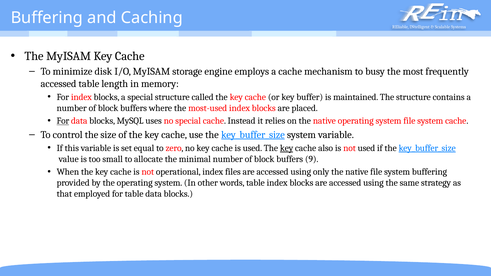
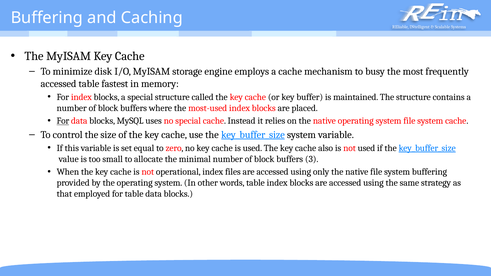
length: length -> fastest
key at (287, 148) underline: present -> none
9: 9 -> 3
